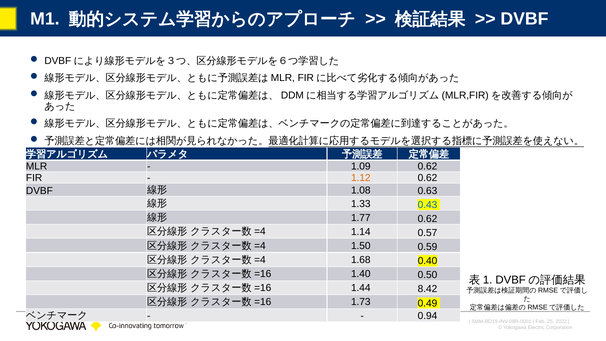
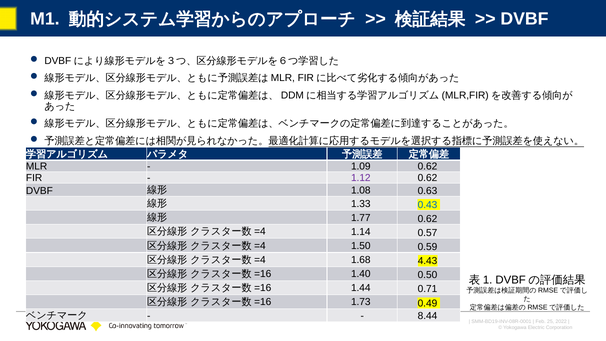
1.12 colour: orange -> purple
0.40: 0.40 -> 4.43
8.42: 8.42 -> 0.71
0.94: 0.94 -> 8.44
